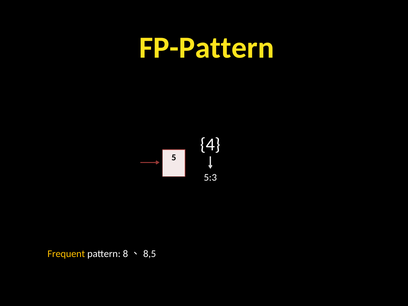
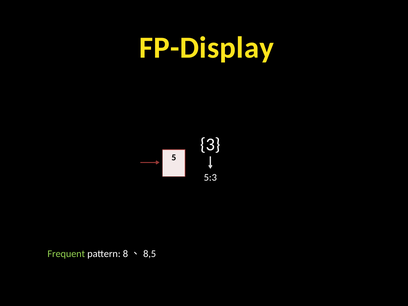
FP-Pattern: FP-Pattern -> FP-Display
4: 4 -> 3
Frequent colour: yellow -> light green
